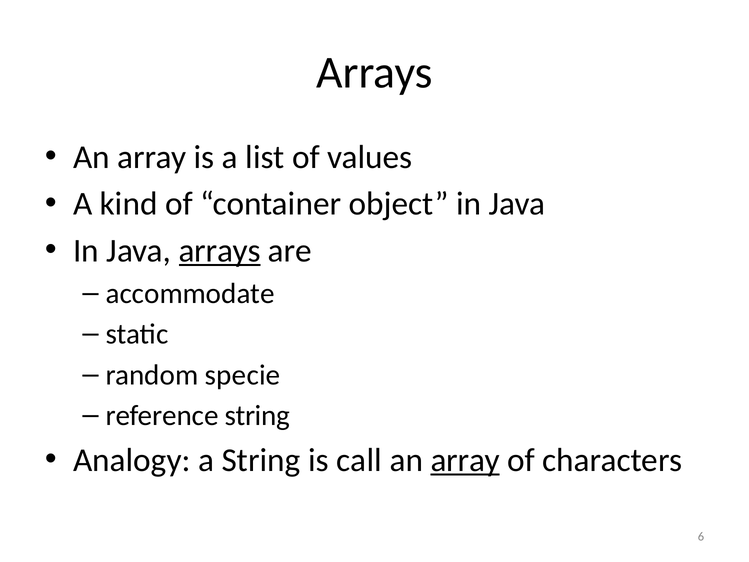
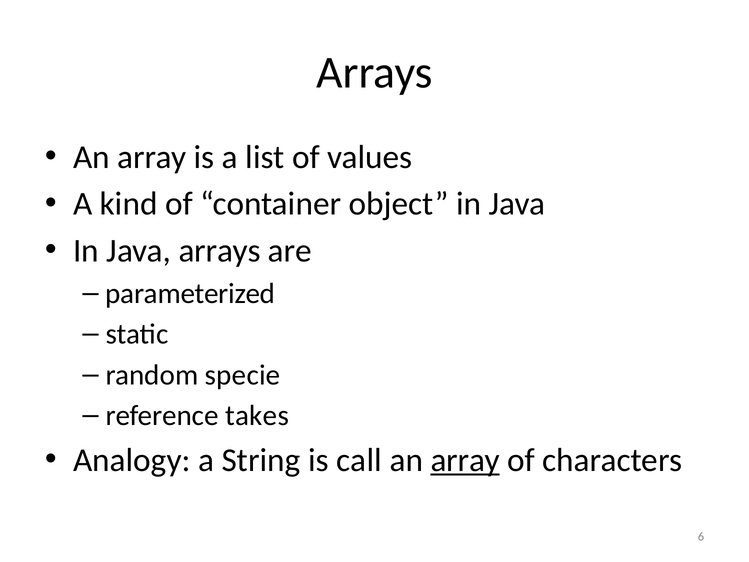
arrays at (220, 250) underline: present -> none
accommodate: accommodate -> parameterized
reference string: string -> takes
